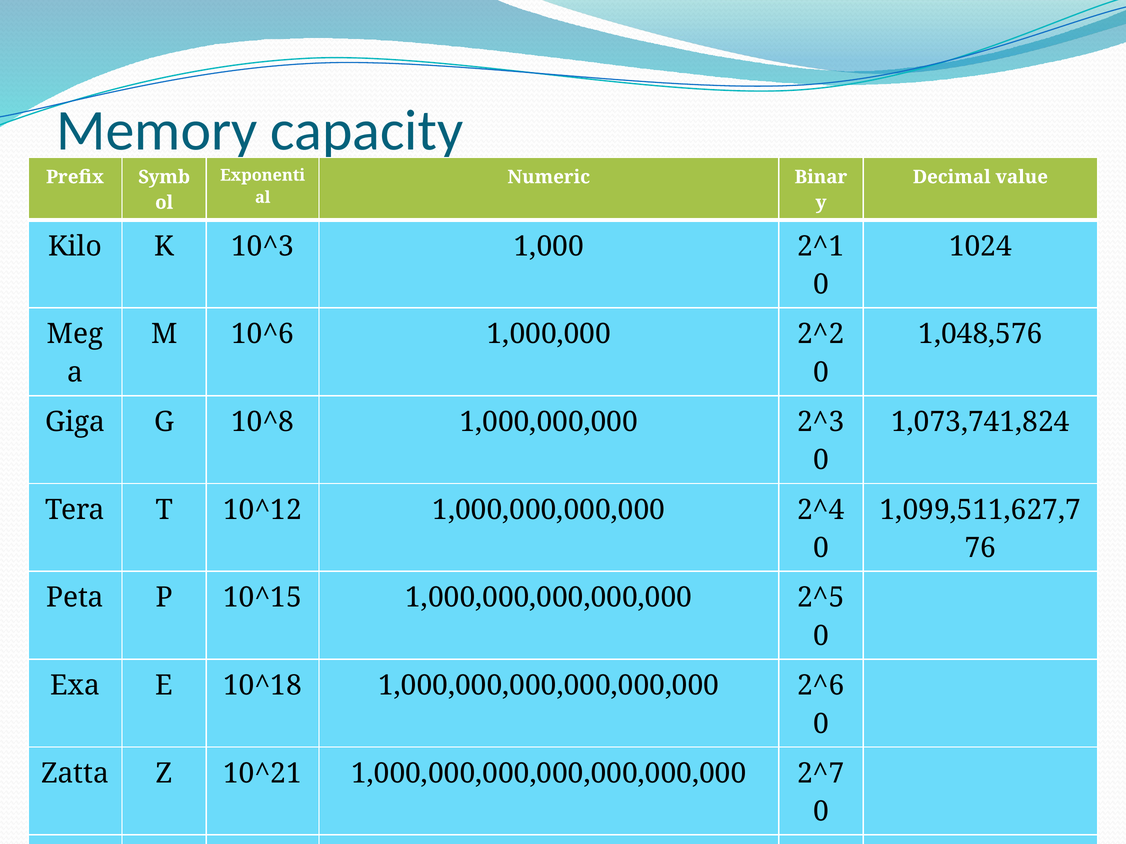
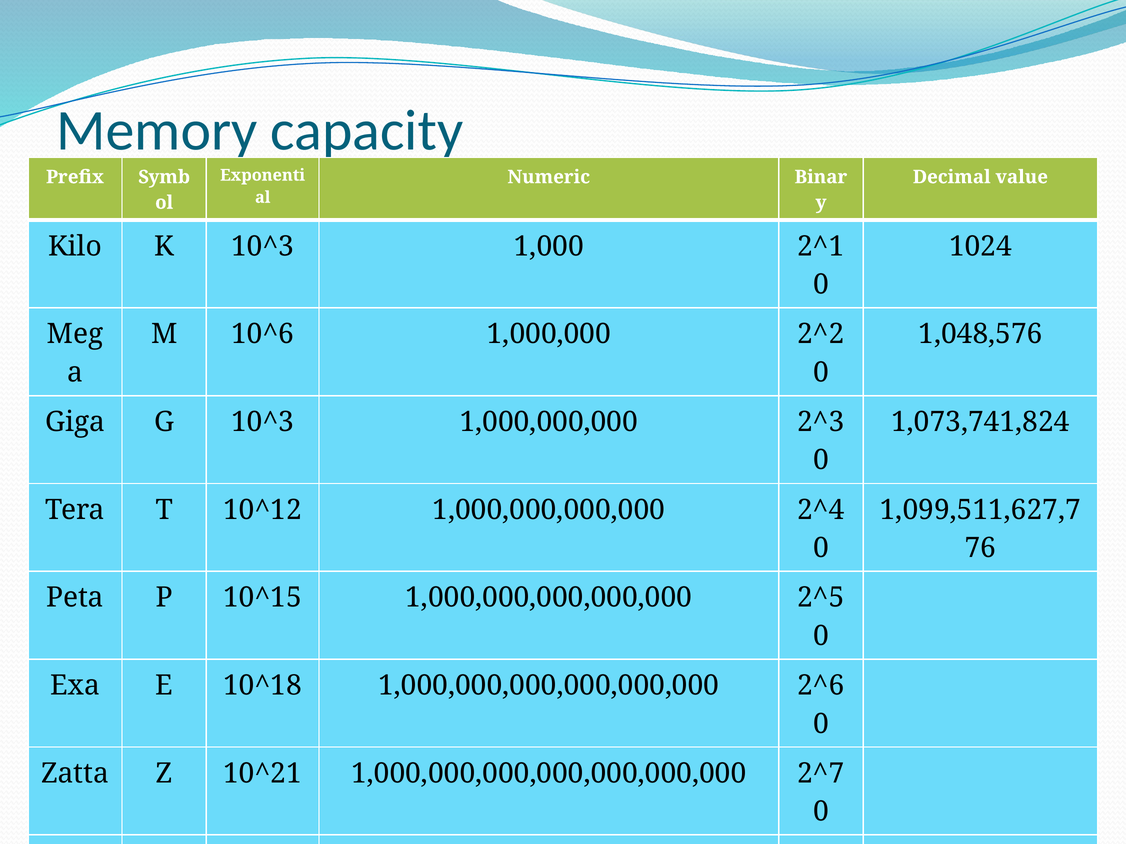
G 10^8: 10^8 -> 10^3
